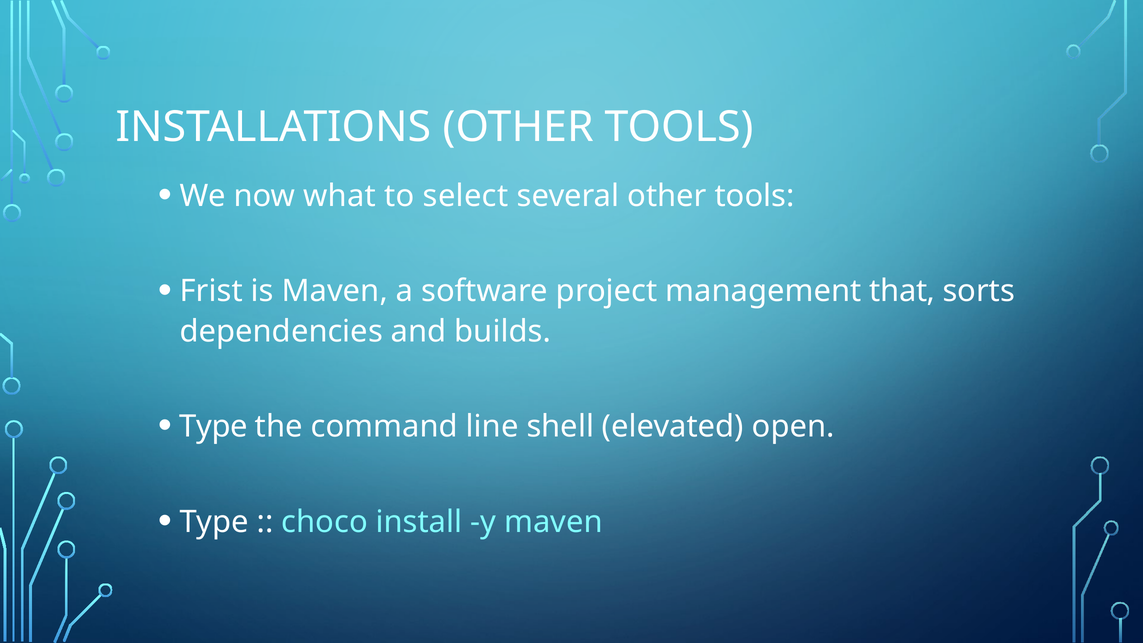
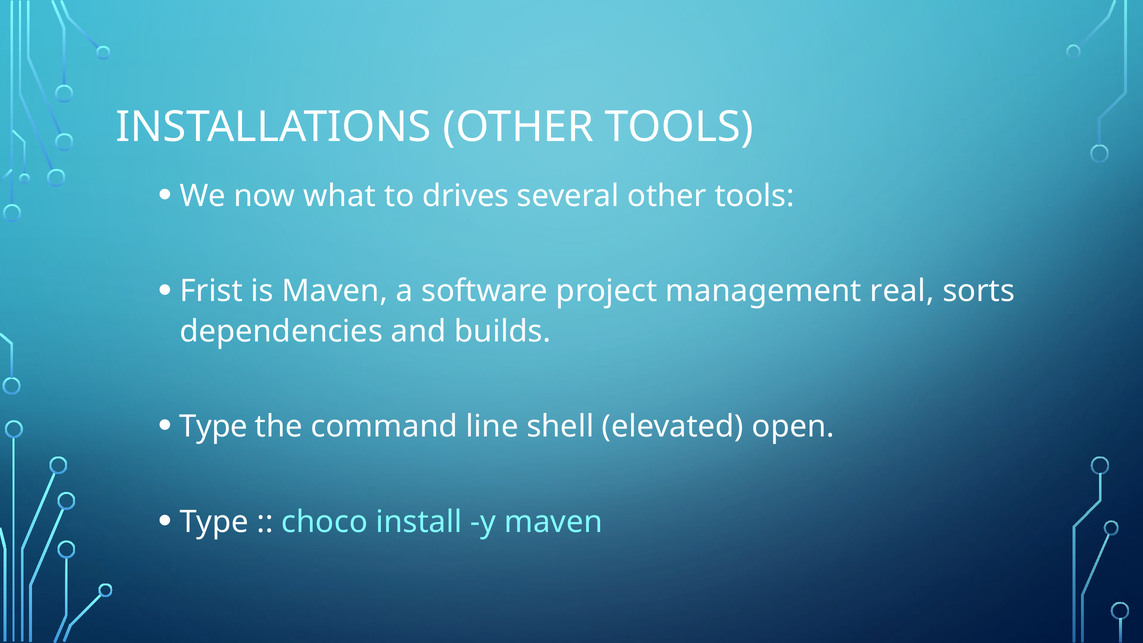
select: select -> drives
that: that -> real
